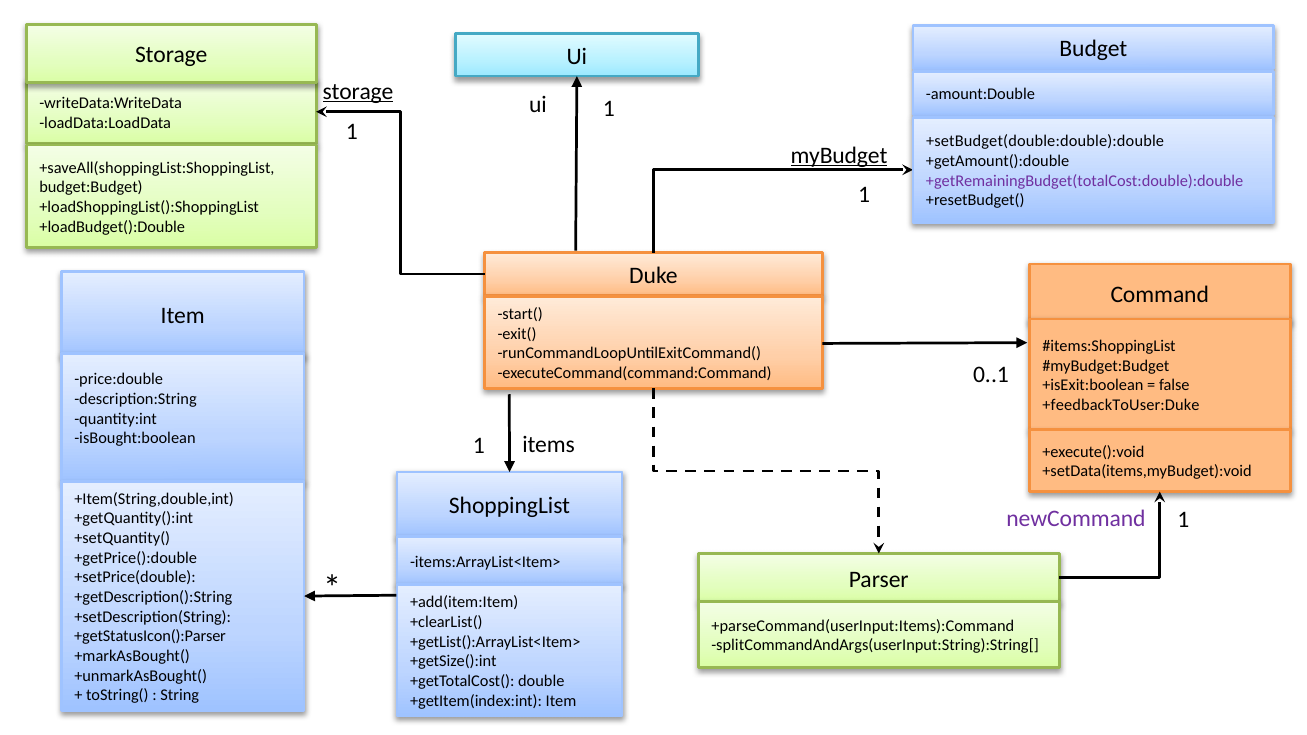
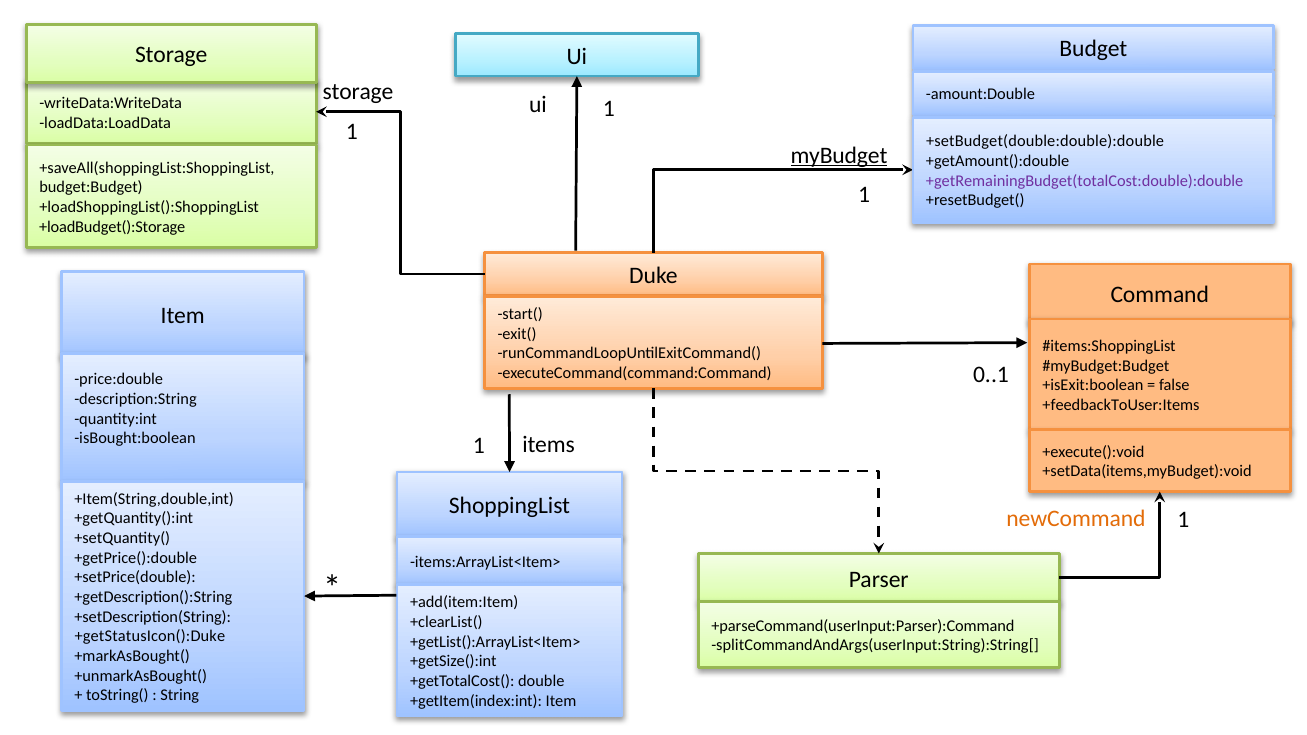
storage at (358, 91) underline: present -> none
+loadBudget():Double: +loadBudget():Double -> +loadBudget():Storage
+feedbackToUser:Duke: +feedbackToUser:Duke -> +feedbackToUser:Items
newCommand colour: purple -> orange
+parseCommand(userInput:Items):Command: +parseCommand(userInput:Items):Command -> +parseCommand(userInput:Parser):Command
+getStatusIcon():Parser: +getStatusIcon():Parser -> +getStatusIcon():Duke
